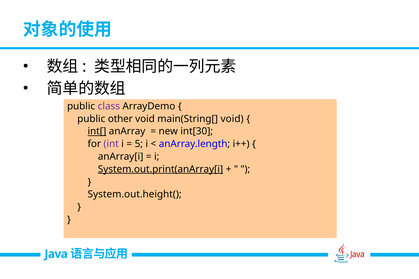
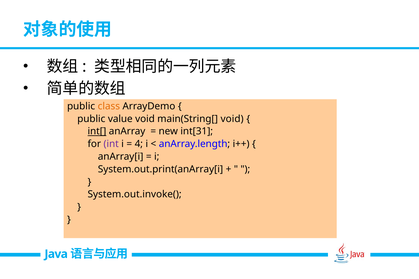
class colour: purple -> orange
other: other -> value
int[30: int[30 -> int[31
5: 5 -> 4
System.out.print(anArray[i underline: present -> none
System.out.height(: System.out.height( -> System.out.invoke(
